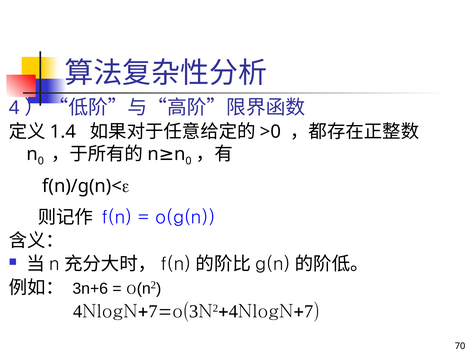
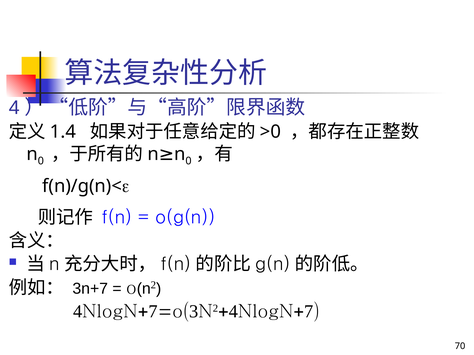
3n+6: 3n+6 -> 3n+7
